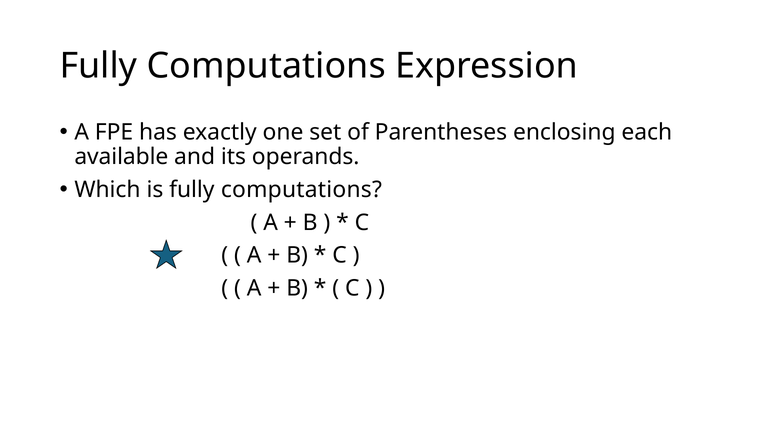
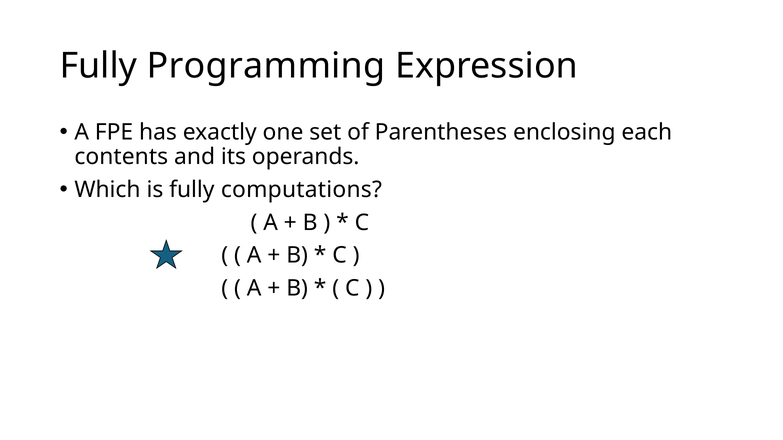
Computations at (266, 66): Computations -> Programming
available: available -> contents
